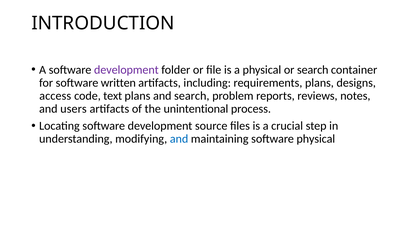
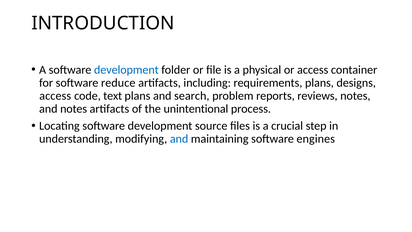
development at (126, 70) colour: purple -> blue
or search: search -> access
written: written -> reduce
and users: users -> notes
software physical: physical -> engines
